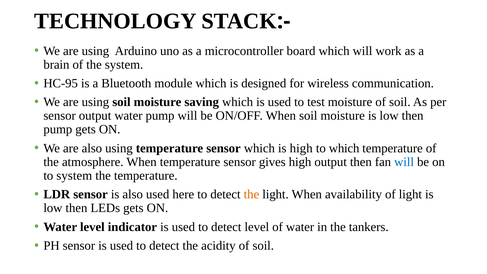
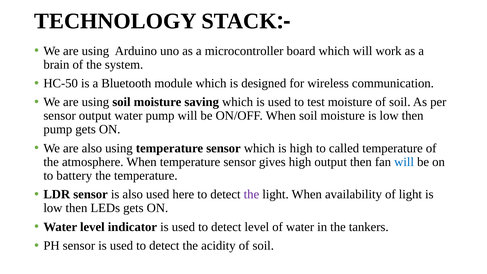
HC-95: HC-95 -> HC-50
to which: which -> called
to system: system -> battery
the at (251, 194) colour: orange -> purple
